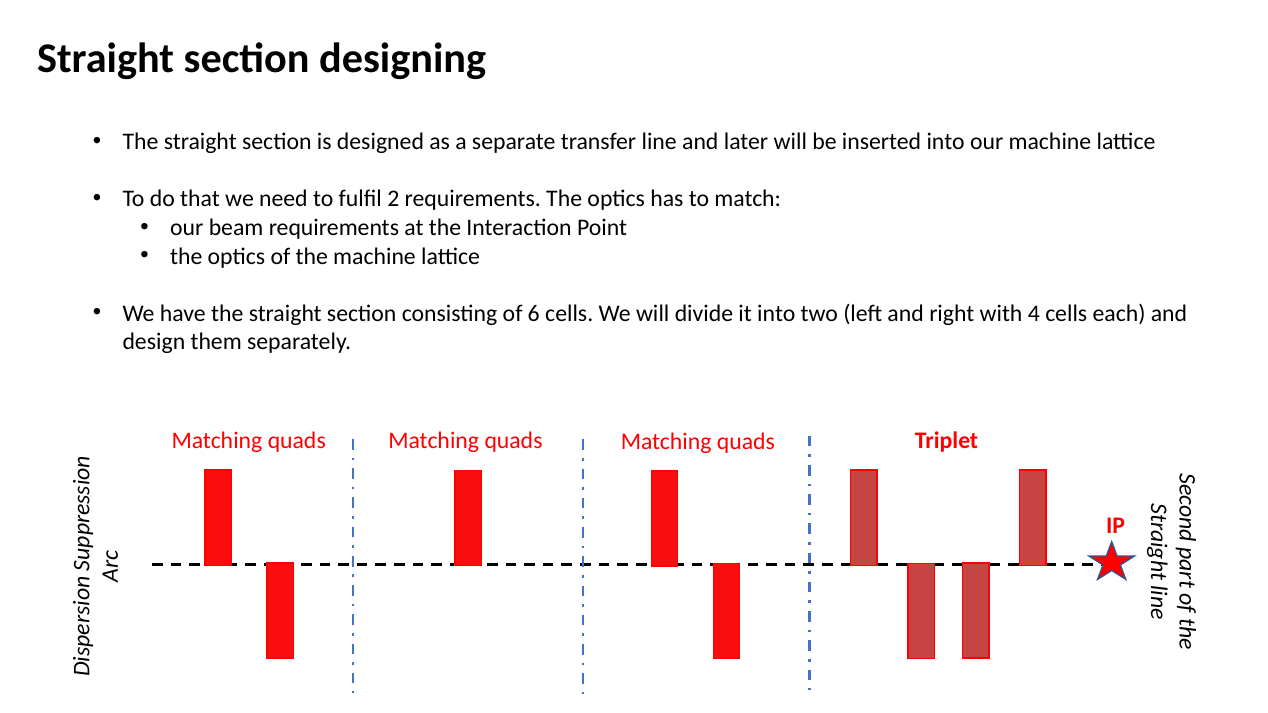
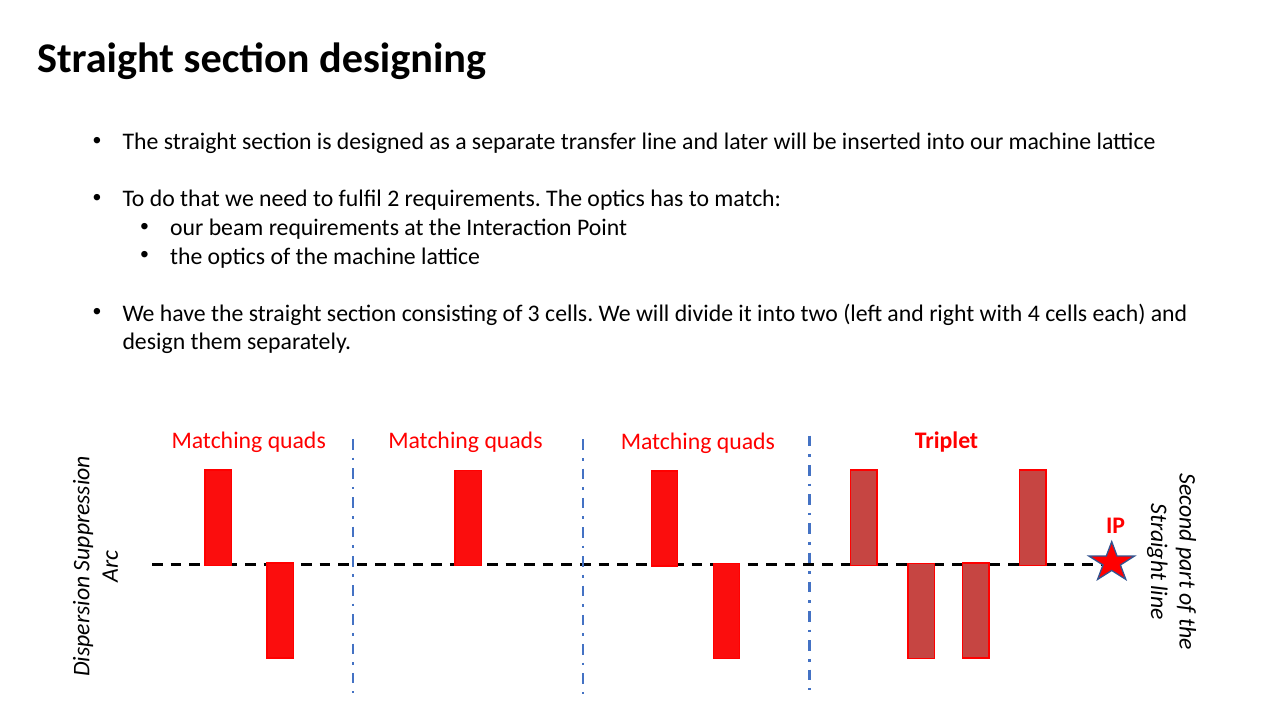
6: 6 -> 3
